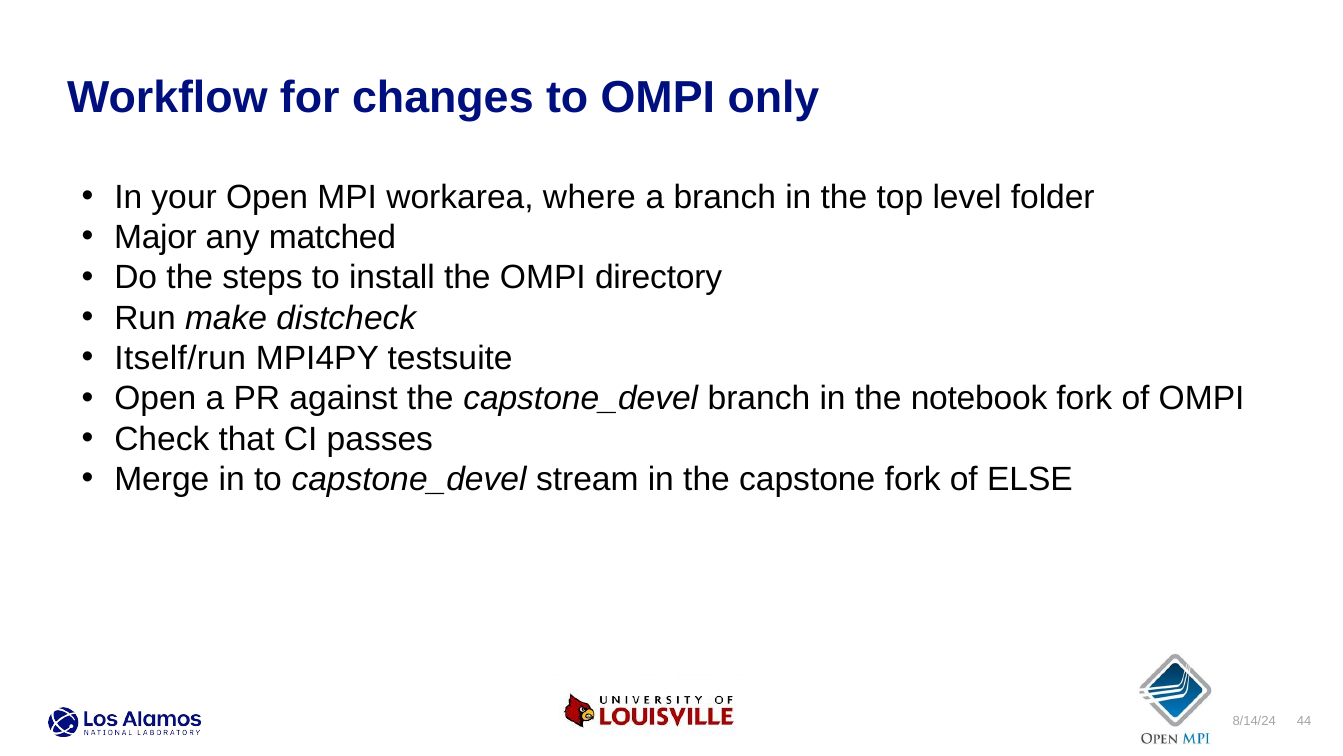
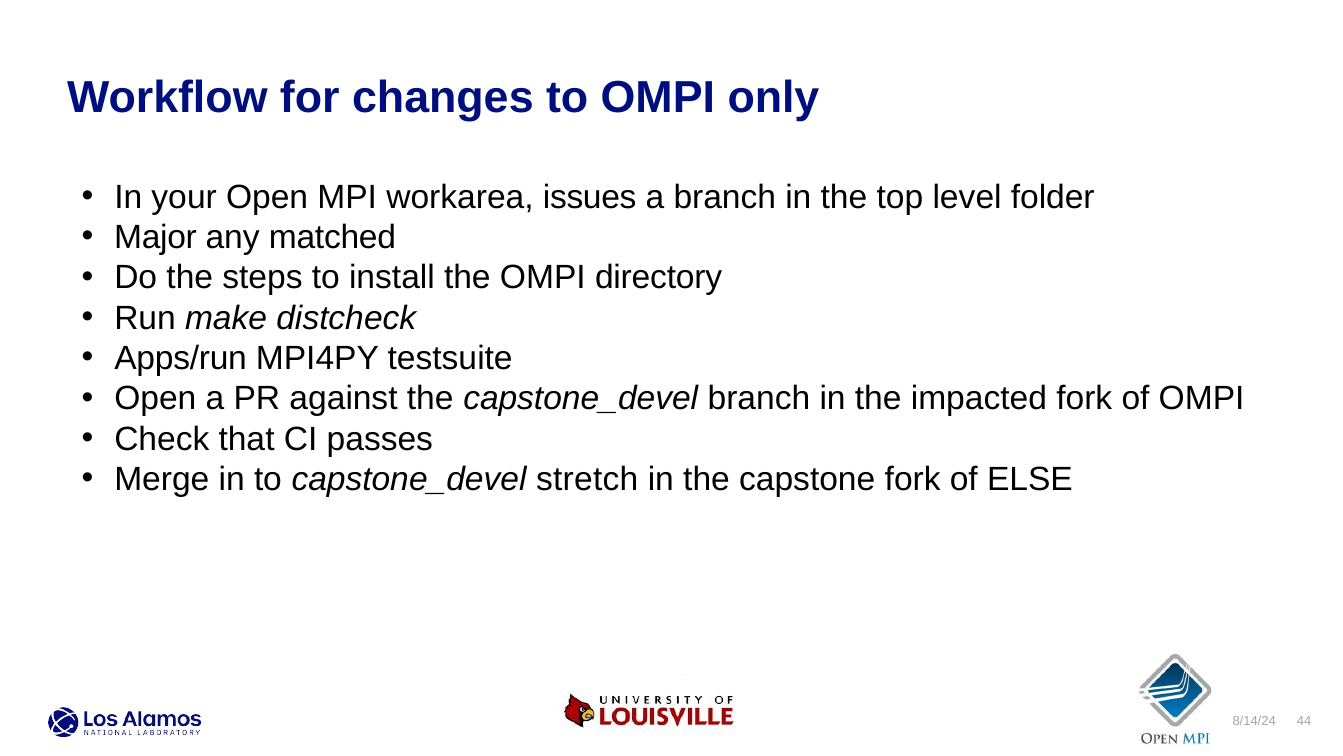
where: where -> issues
Itself/run: Itself/run -> Apps/run
notebook: notebook -> impacted
stream: stream -> stretch
